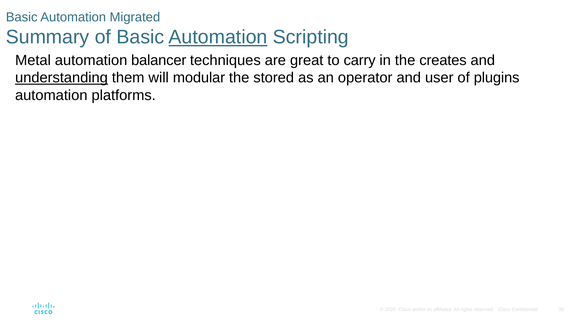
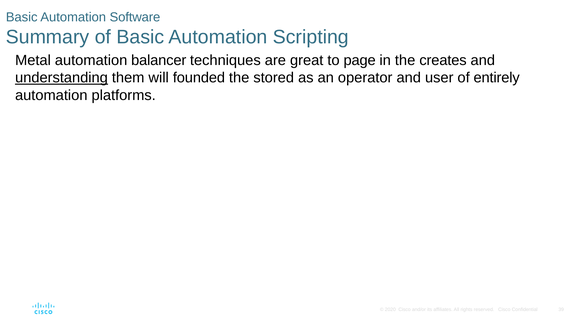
Migrated: Migrated -> Software
Automation at (218, 37) underline: present -> none
carry: carry -> page
modular: modular -> founded
plugins: plugins -> entirely
